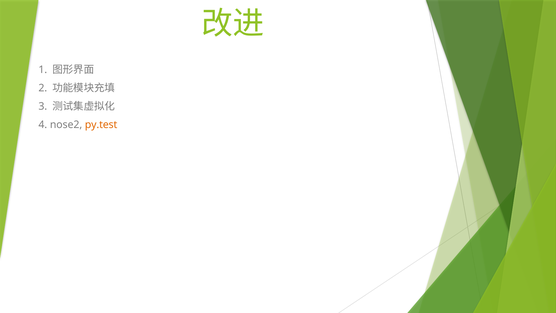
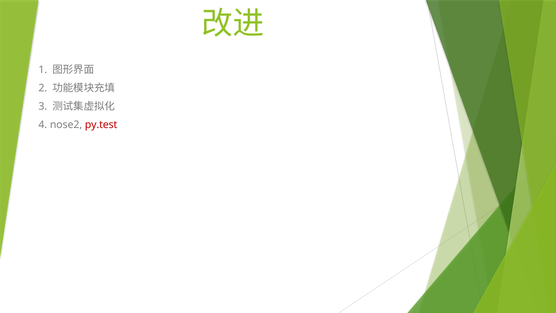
py.test colour: orange -> red
